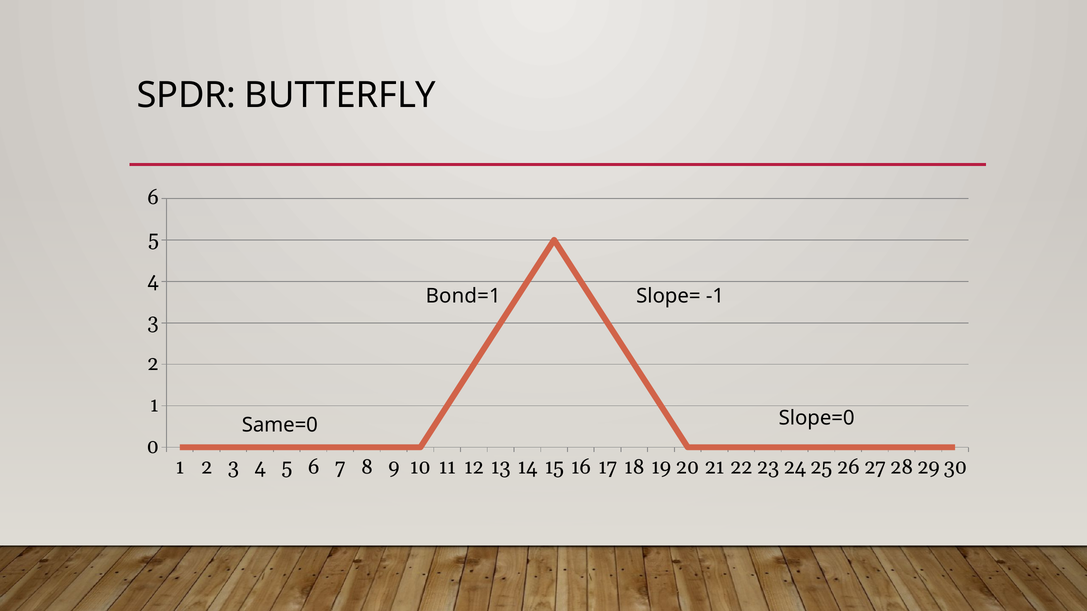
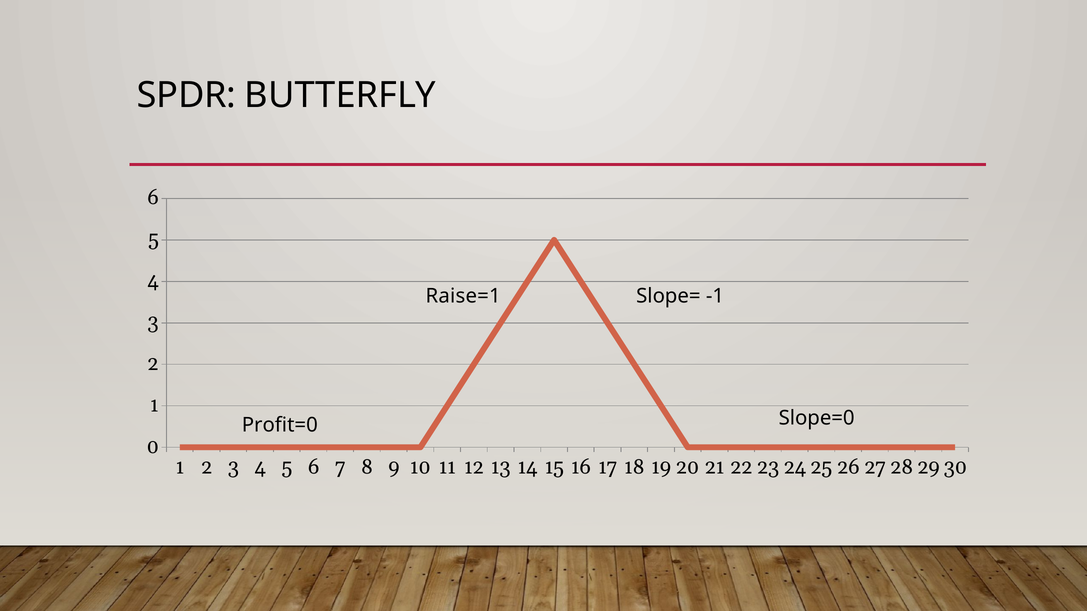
Bond=1: Bond=1 -> Raise=1
Same=0: Same=0 -> Profit=0
